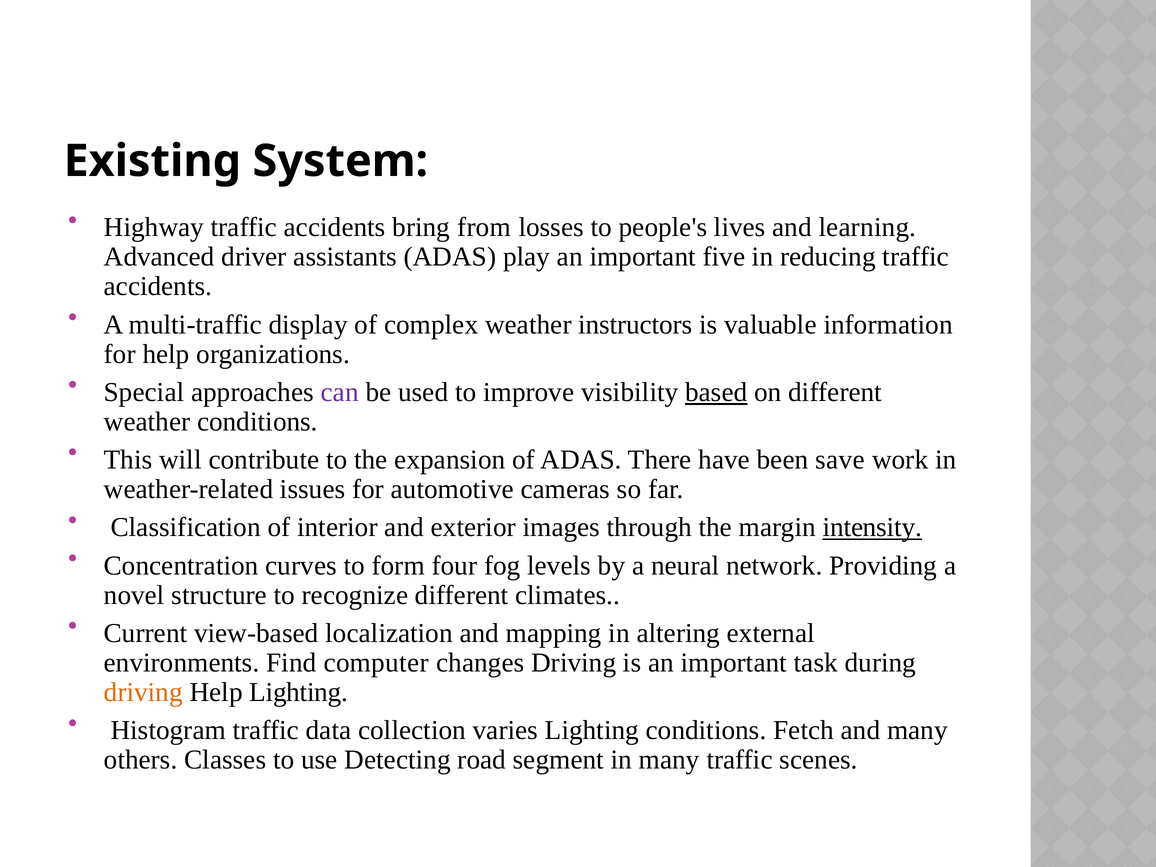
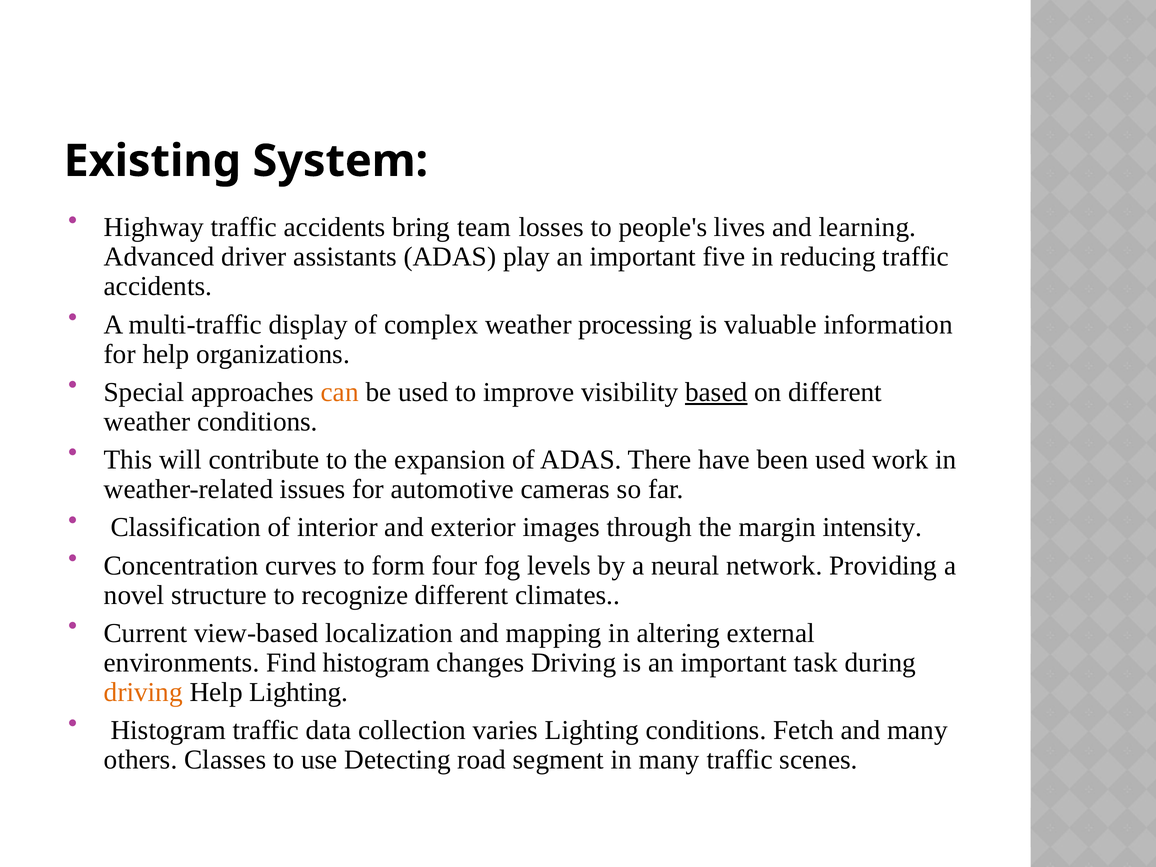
from: from -> team
instructors: instructors -> processing
can colour: purple -> orange
been save: save -> used
intensity underline: present -> none
Find computer: computer -> histogram
